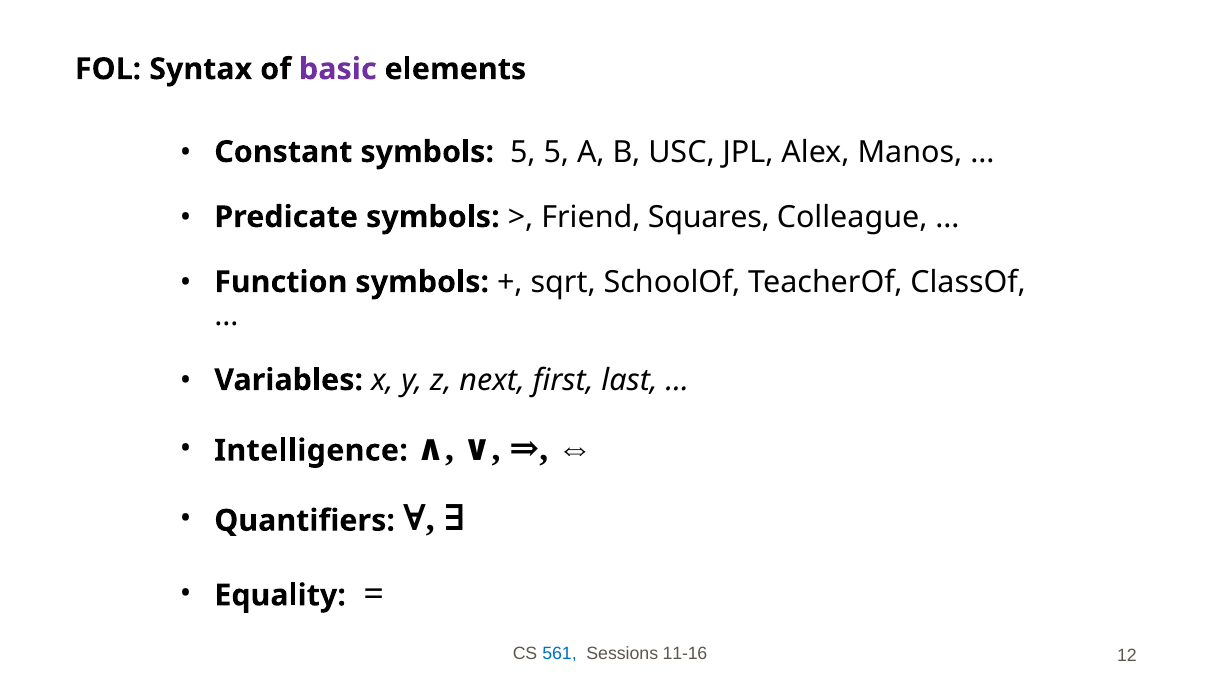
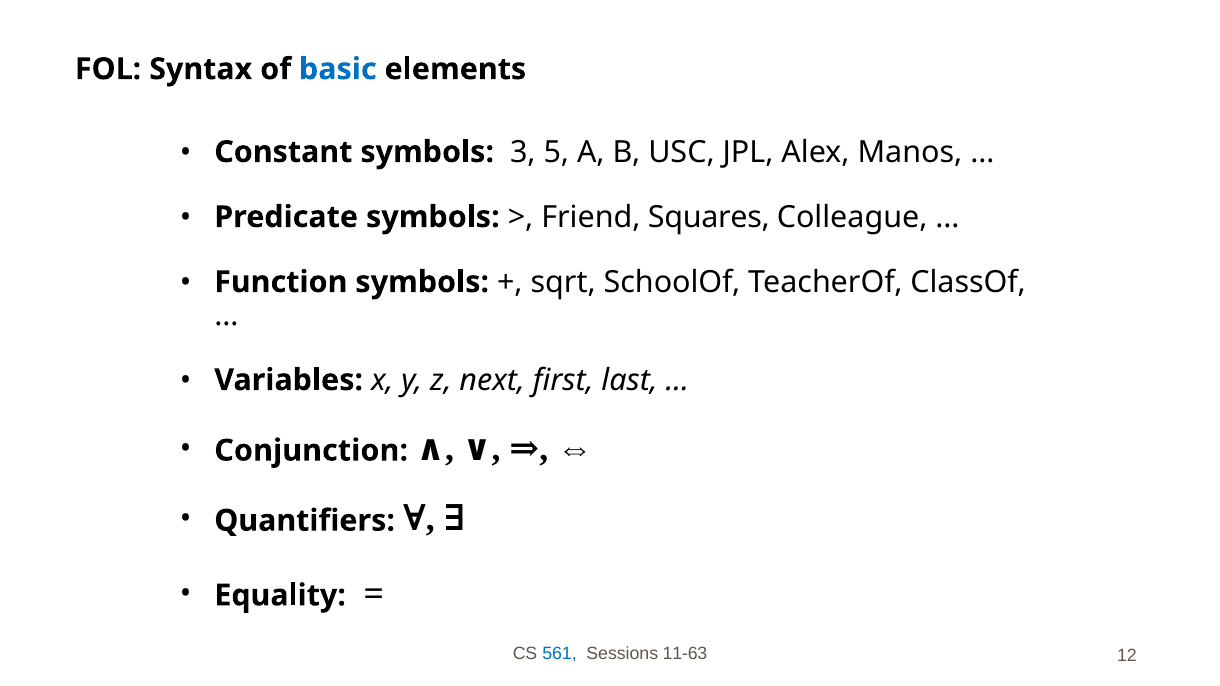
basic colour: purple -> blue
symbols 5: 5 -> 3
Intelligence: Intelligence -> Conjunction
11-16: 11-16 -> 11-63
